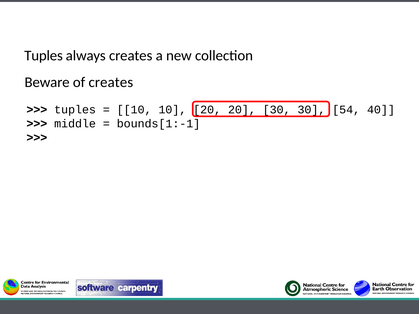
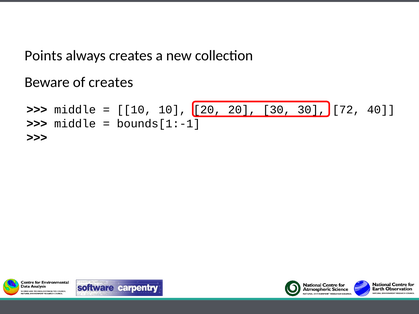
Tuples at (44, 56): Tuples -> Points
tuples at (75, 110): tuples -> middle
54: 54 -> 72
